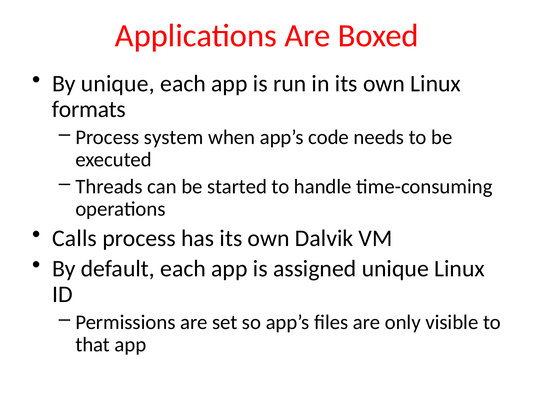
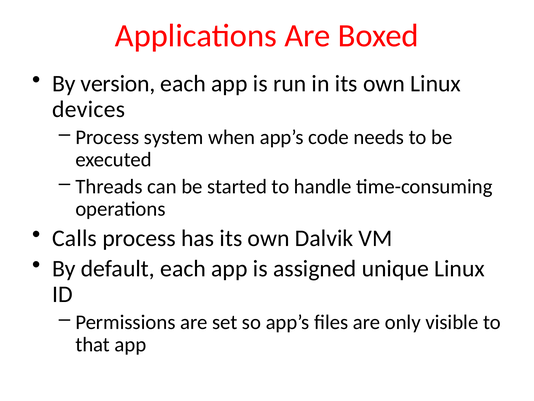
By unique: unique -> version
formats: formats -> devices
